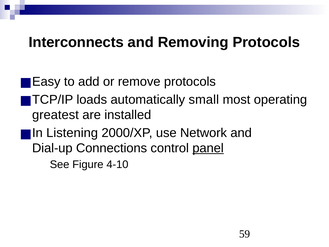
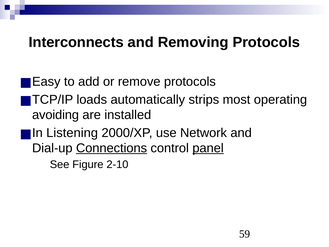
small: small -> strips
greatest: greatest -> avoiding
Connections underline: none -> present
4-10: 4-10 -> 2-10
